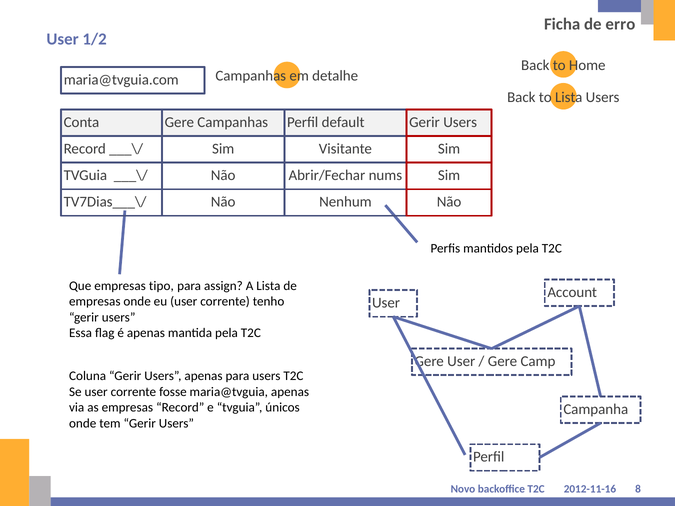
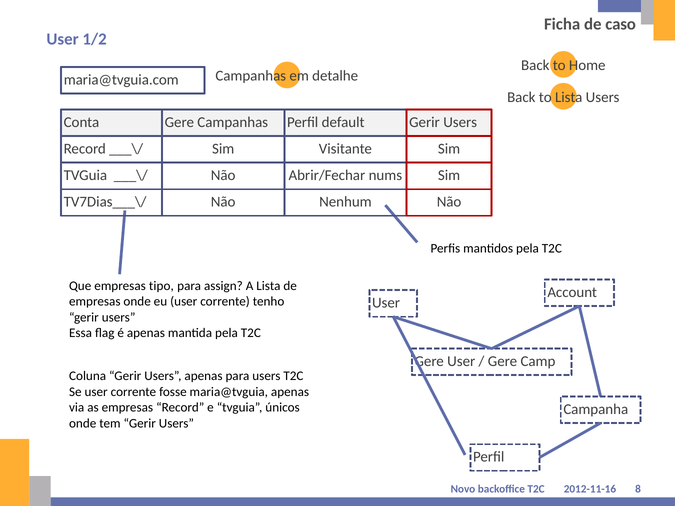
erro: erro -> caso
